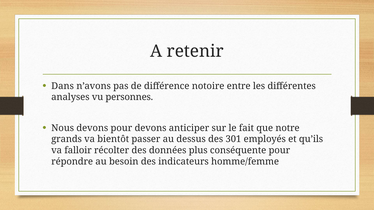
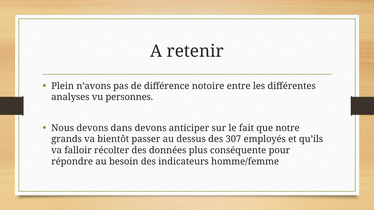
Dans: Dans -> Plein
devons pour: pour -> dans
301: 301 -> 307
